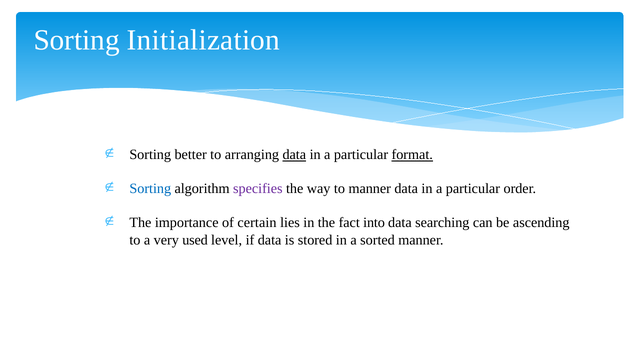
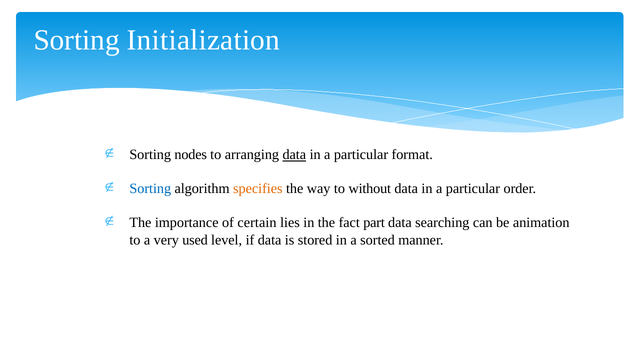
better: better -> nodes
format underline: present -> none
specifies colour: purple -> orange
to manner: manner -> without
into: into -> part
ascending: ascending -> animation
